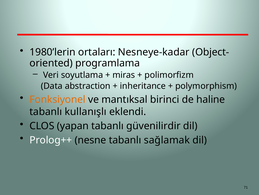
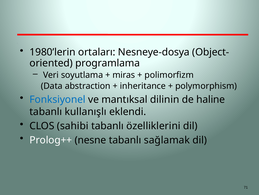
Nesneye-kadar: Nesneye-kadar -> Nesneye-dosya
Fonksiyonel colour: orange -> blue
birinci: birinci -> dilinin
yapan: yapan -> sahibi
güvenilirdir: güvenilirdir -> özelliklerini
